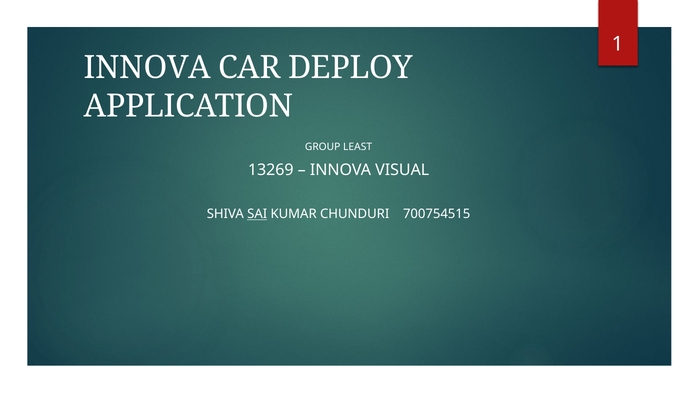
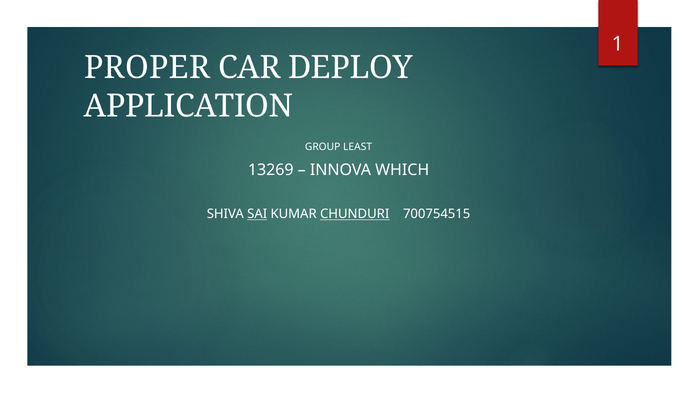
INNOVA at (147, 68): INNOVA -> PROPER
VISUAL: VISUAL -> WHICH
CHUNDURI underline: none -> present
